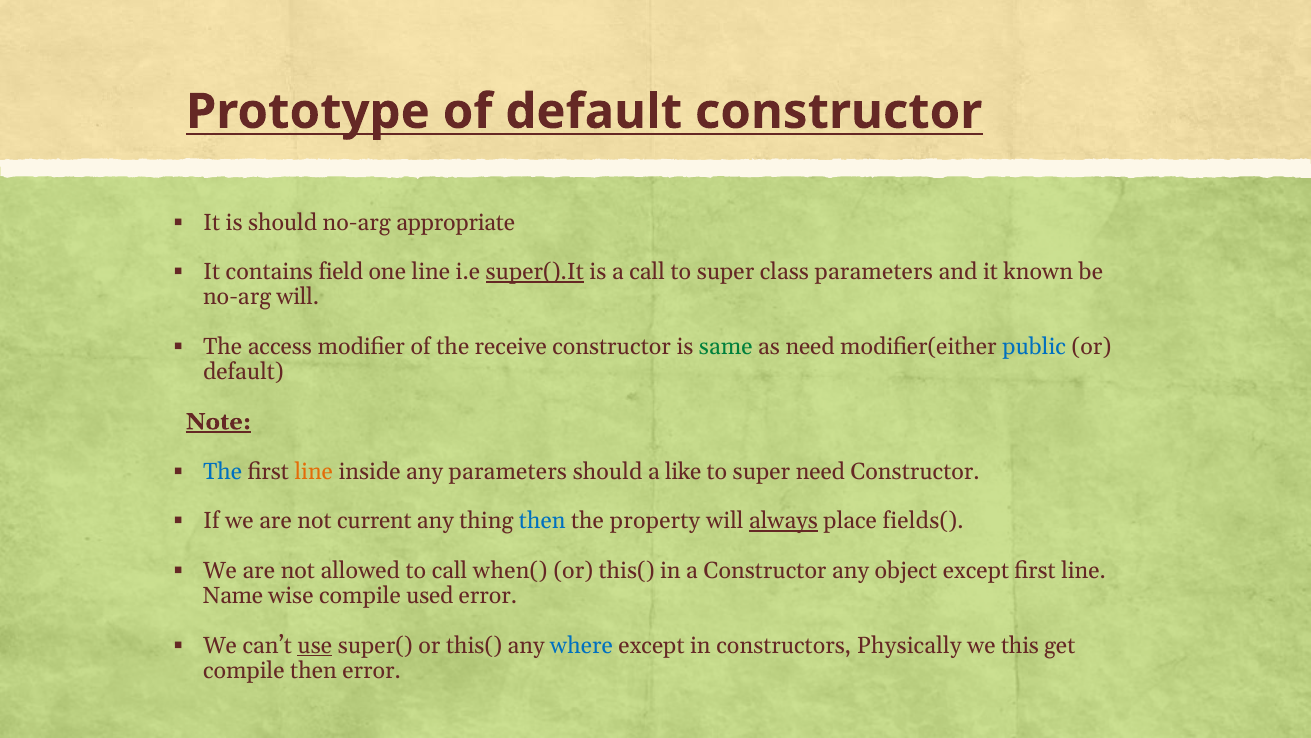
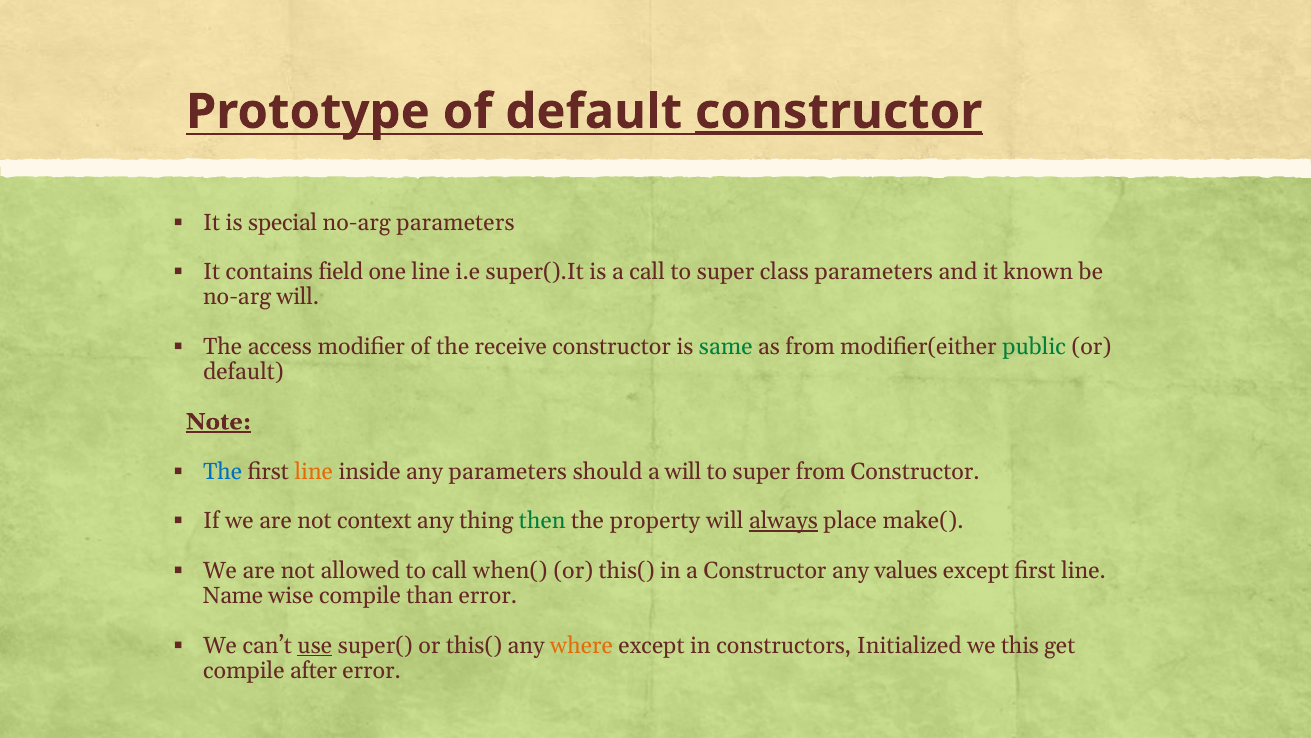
constructor at (839, 112) underline: none -> present
is should: should -> special
no-arg appropriate: appropriate -> parameters
super().It underline: present -> none
as need: need -> from
public colour: blue -> green
a like: like -> will
super need: need -> from
current: current -> context
then at (542, 521) colour: blue -> green
fields(: fields( -> make(
object: object -> values
used: used -> than
where colour: blue -> orange
Physically: Physically -> Initialized
compile then: then -> after
